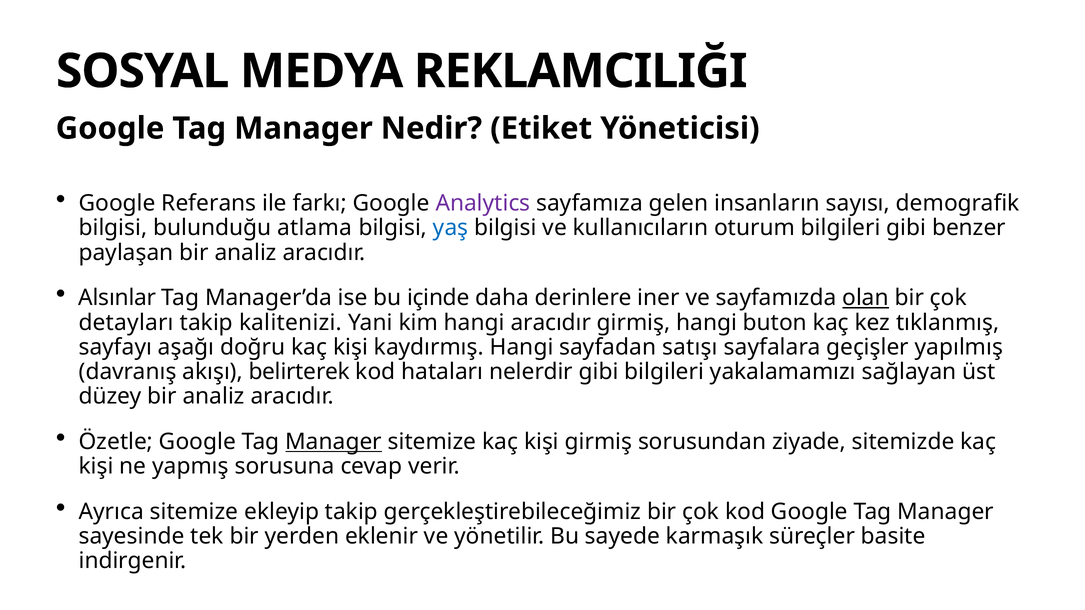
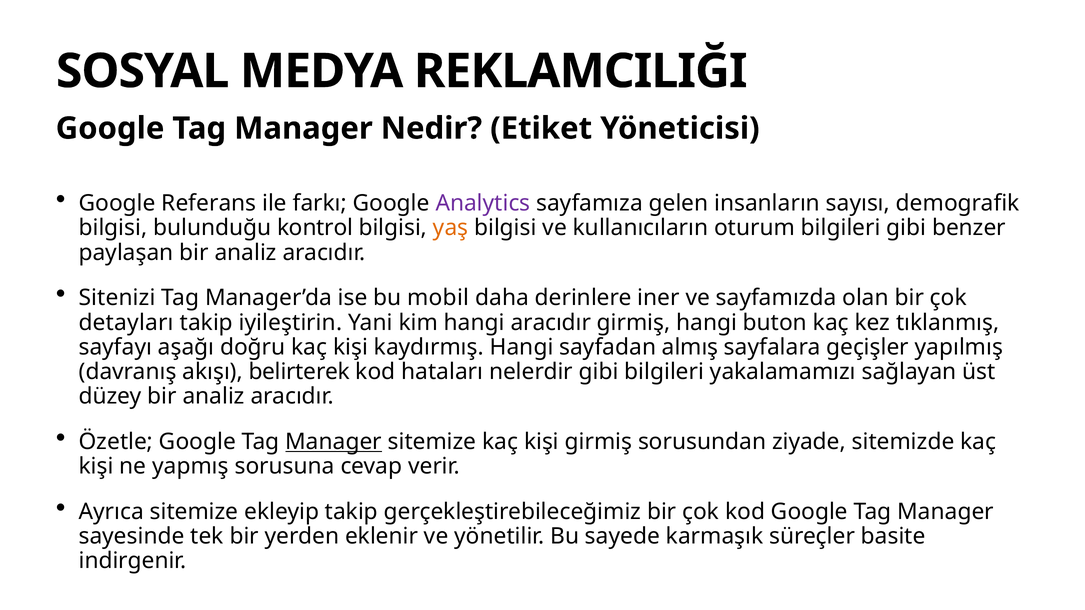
atlama: atlama -> kontrol
yaş colour: blue -> orange
Alsınlar: Alsınlar -> Sitenizi
içinde: içinde -> mobil
olan underline: present -> none
kalitenizi: kalitenizi -> iyileştirin
satışı: satışı -> almış
